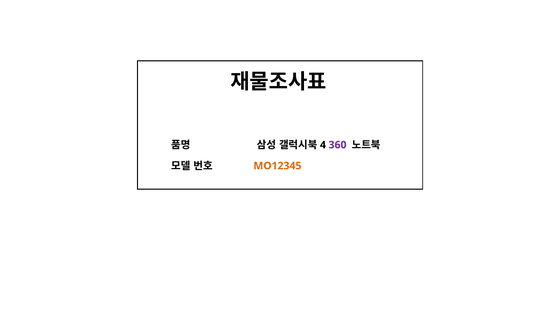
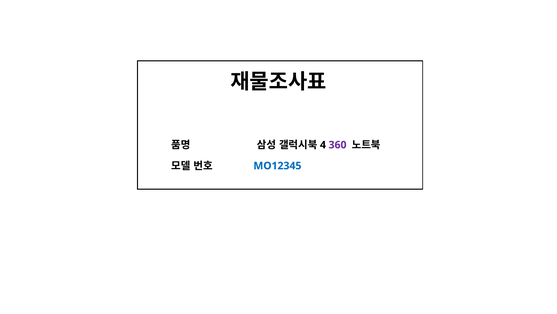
MO12345 colour: orange -> blue
